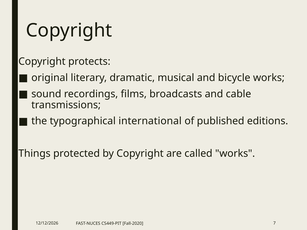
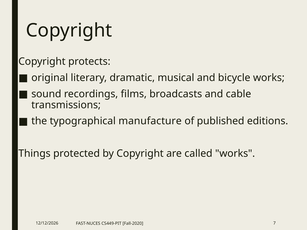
international: international -> manufacture
